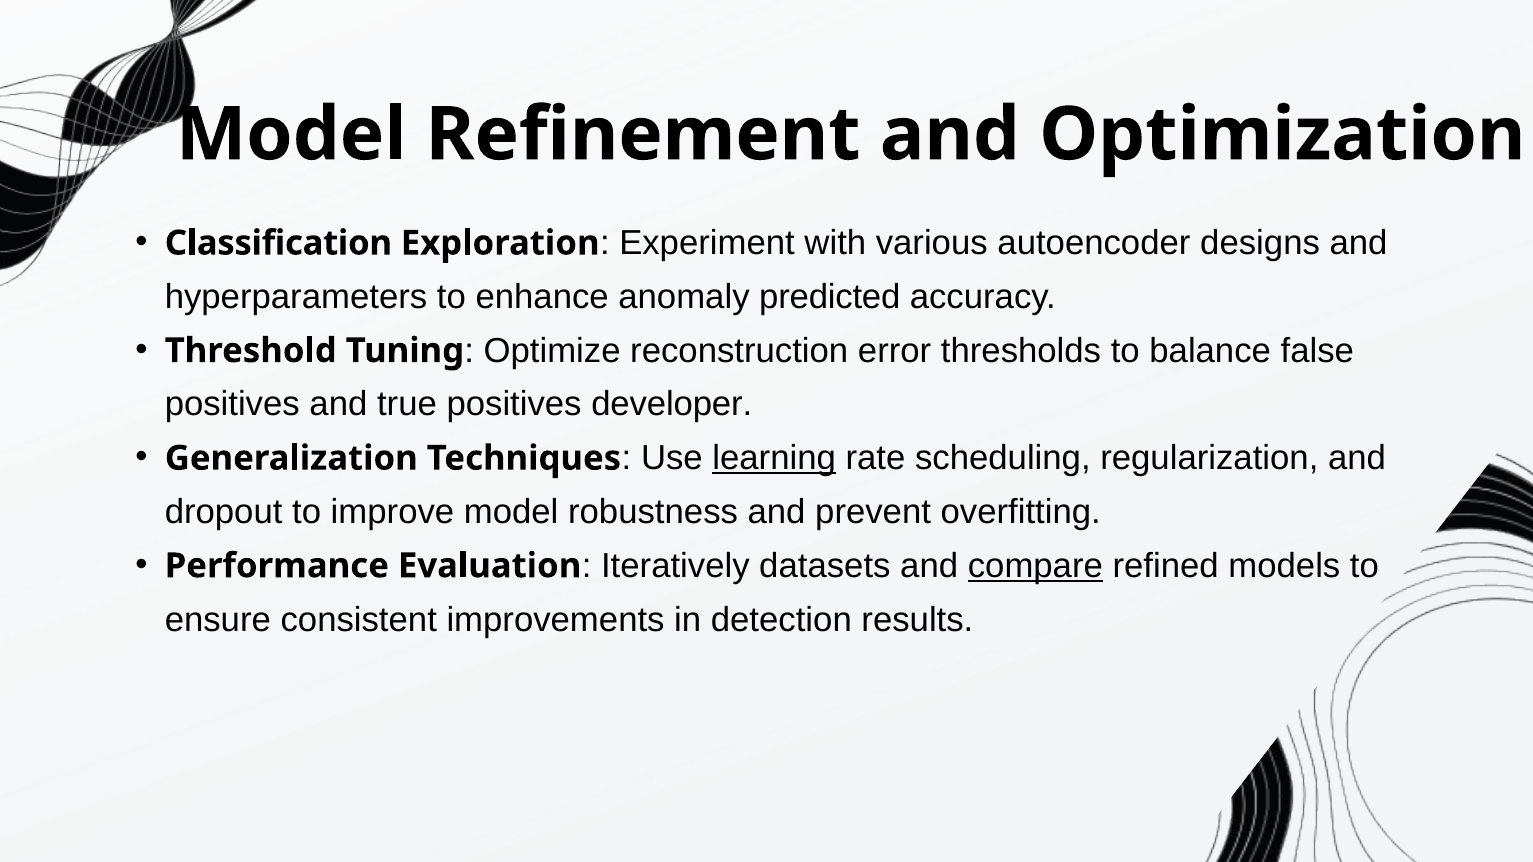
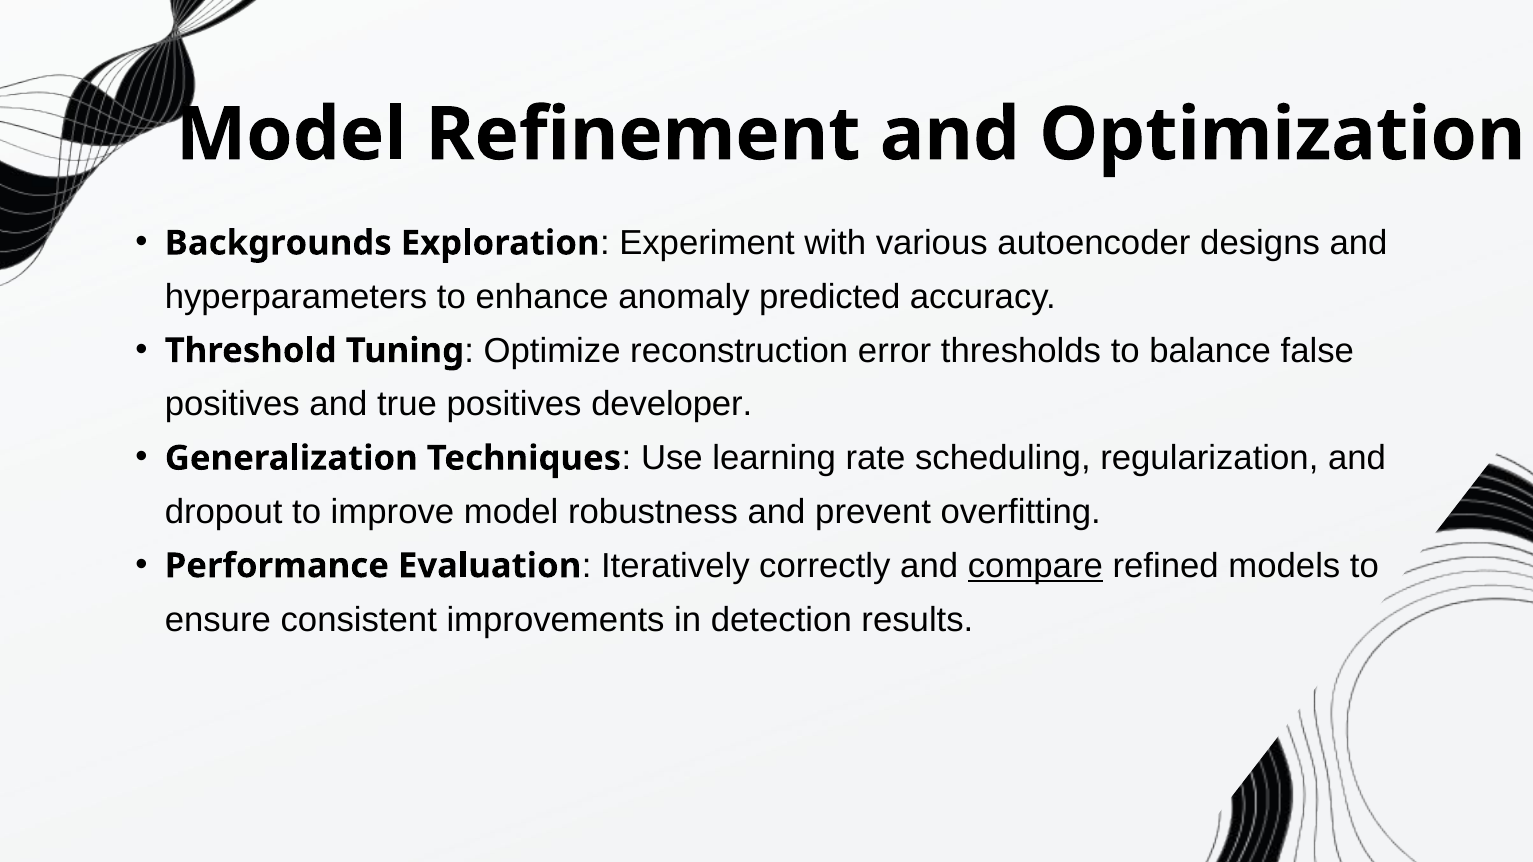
Classification: Classification -> Backgrounds
learning underline: present -> none
datasets: datasets -> correctly
